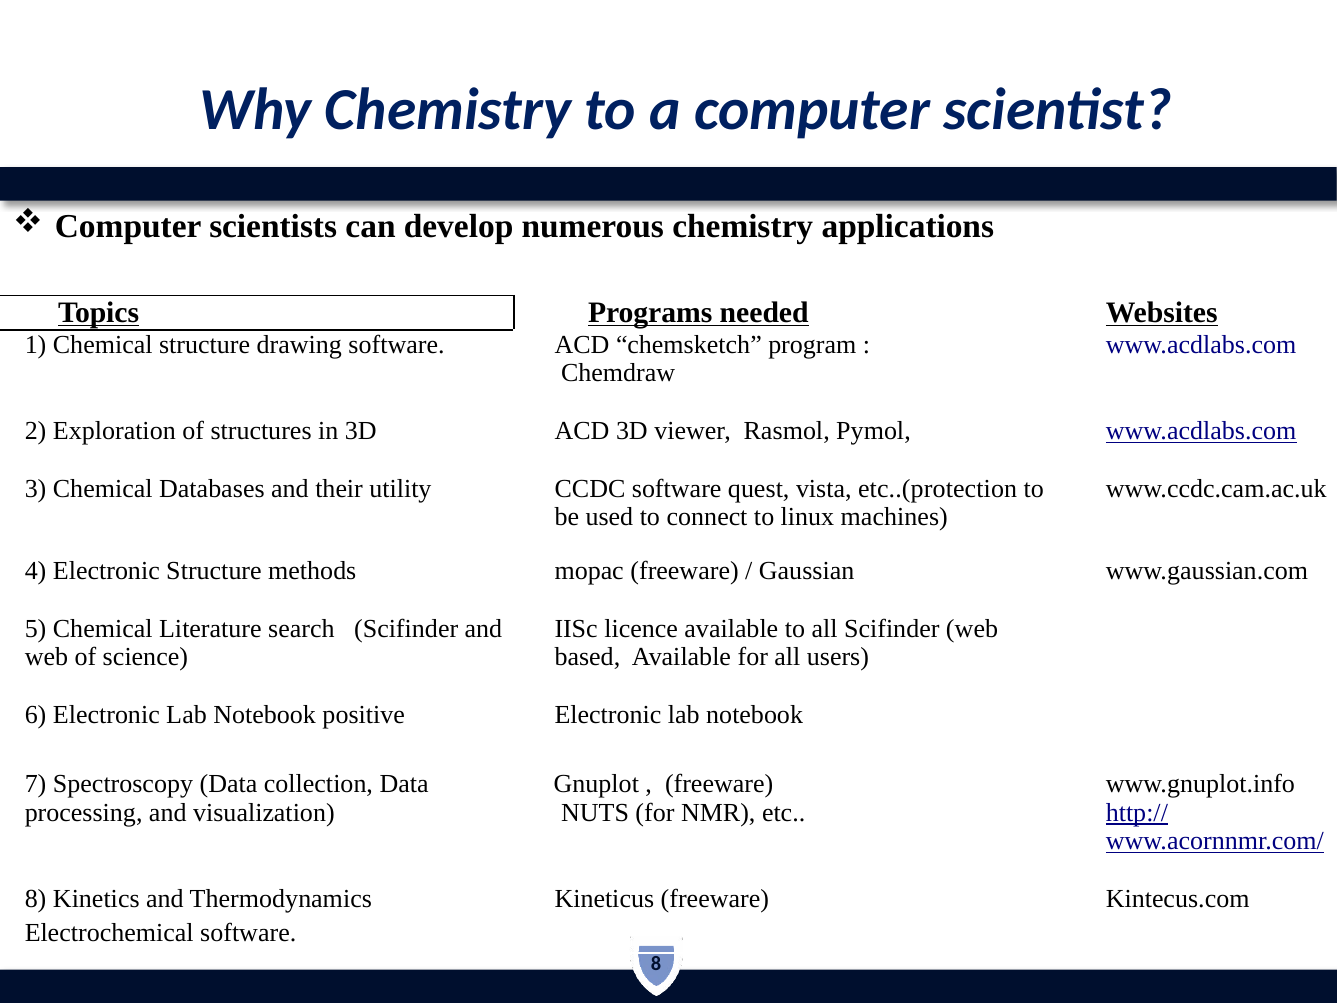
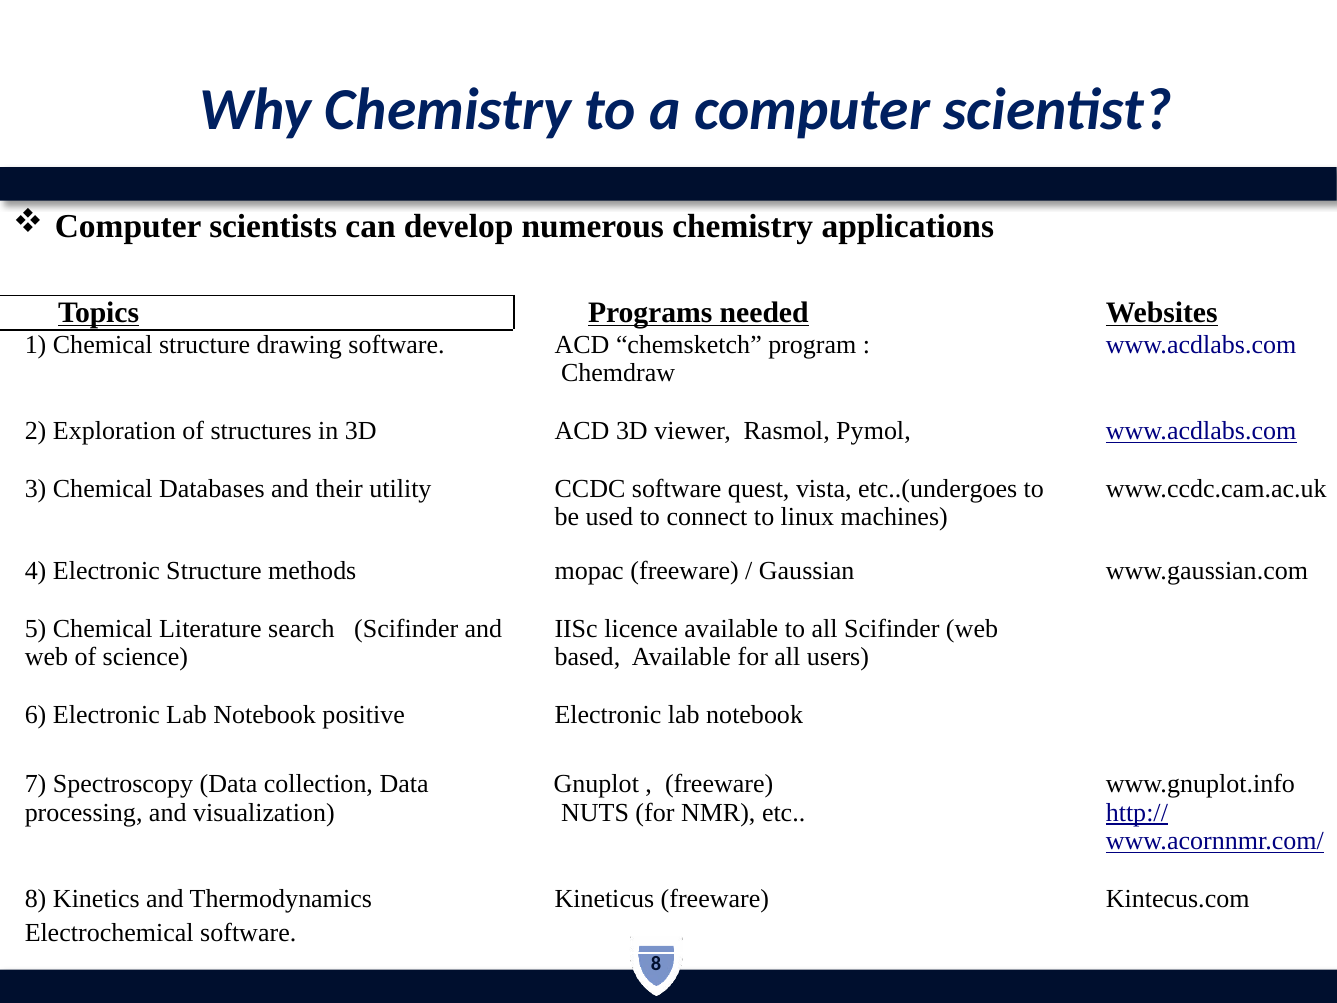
etc..(protection: etc..(protection -> etc..(undergoes
